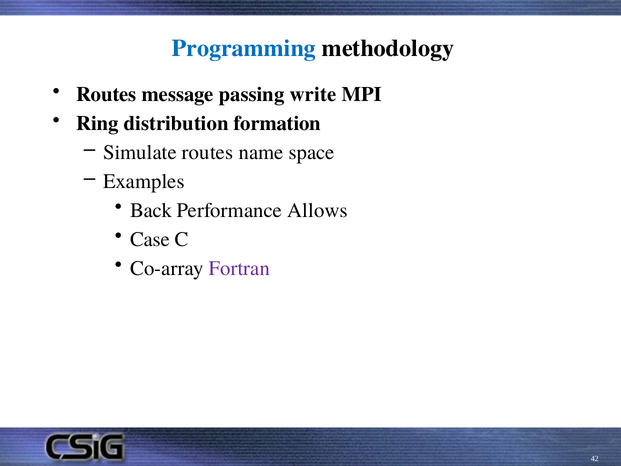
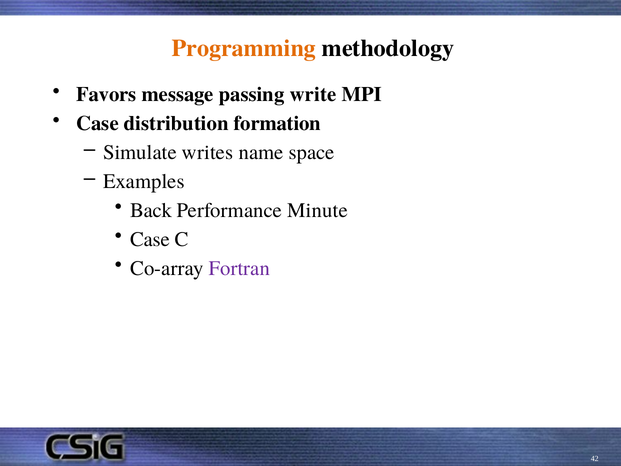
Programming colour: blue -> orange
Routes at (106, 95): Routes -> Favors
Ring at (97, 123): Ring -> Case
Simulate routes: routes -> writes
Allows: Allows -> Minute
